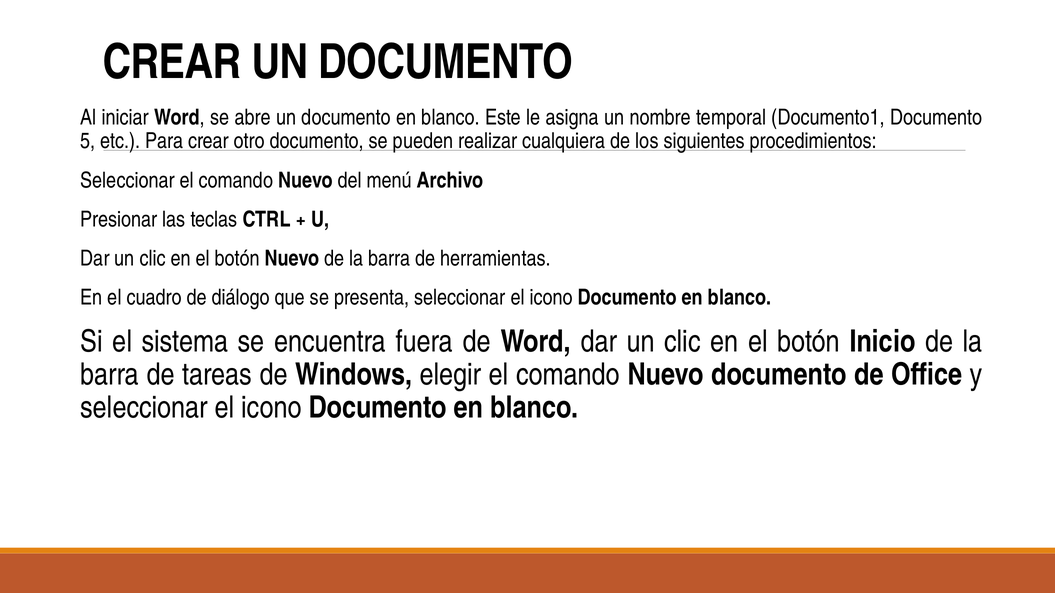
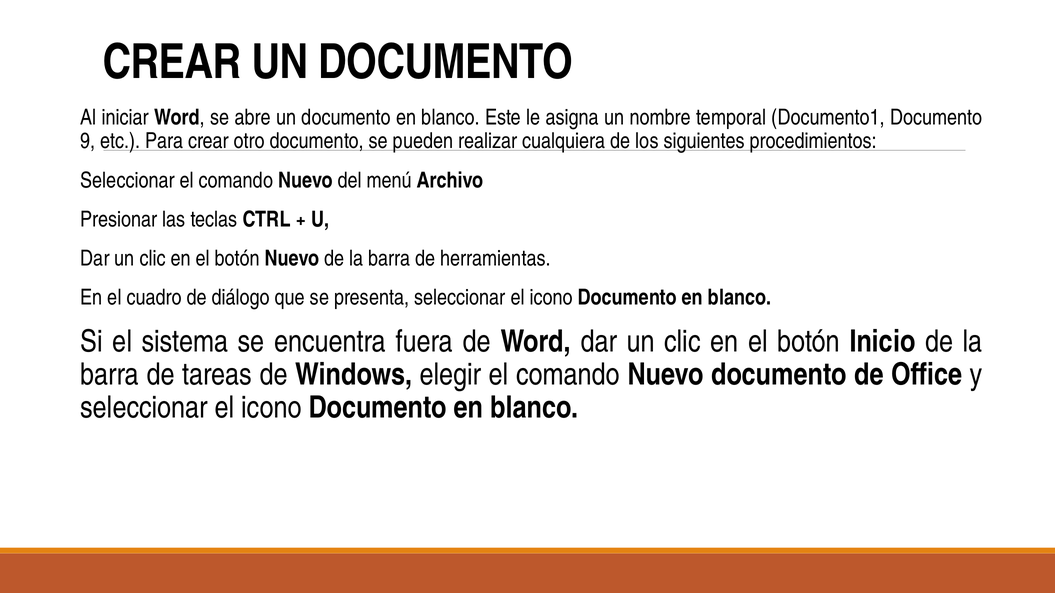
5: 5 -> 9
